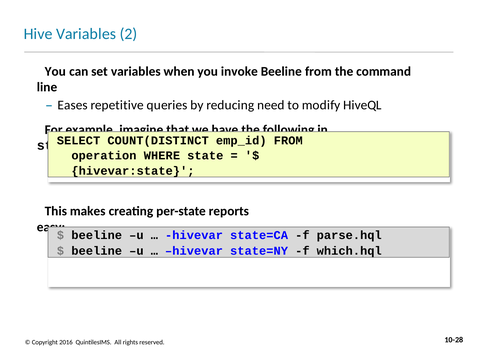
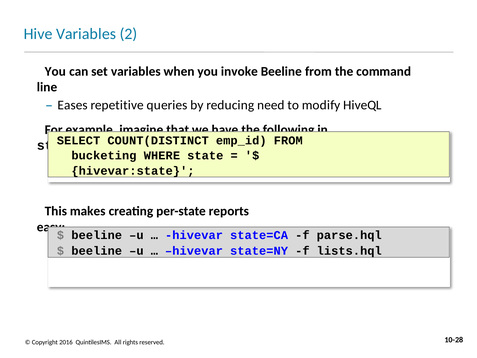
operation: operation -> bucketing
which.hql: which.hql -> lists.hql
